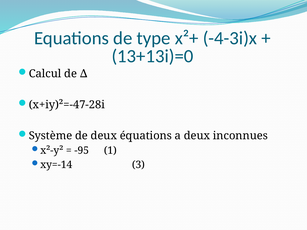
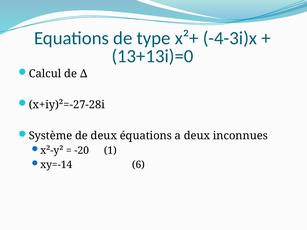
x+iy)²=-47-28i: x+iy)²=-47-28i -> x+iy)²=-27-28i
-95: -95 -> -20
3: 3 -> 6
